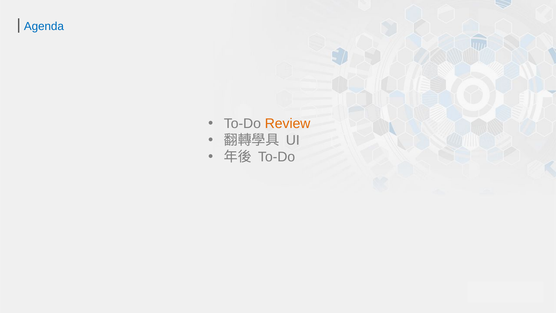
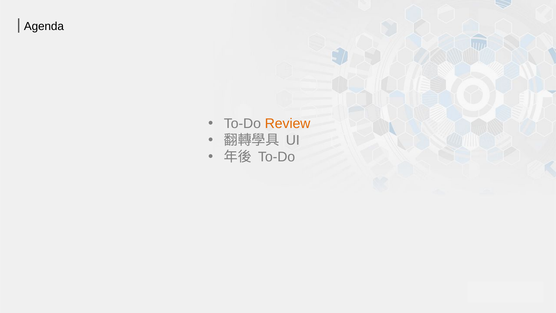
Agenda colour: blue -> black
